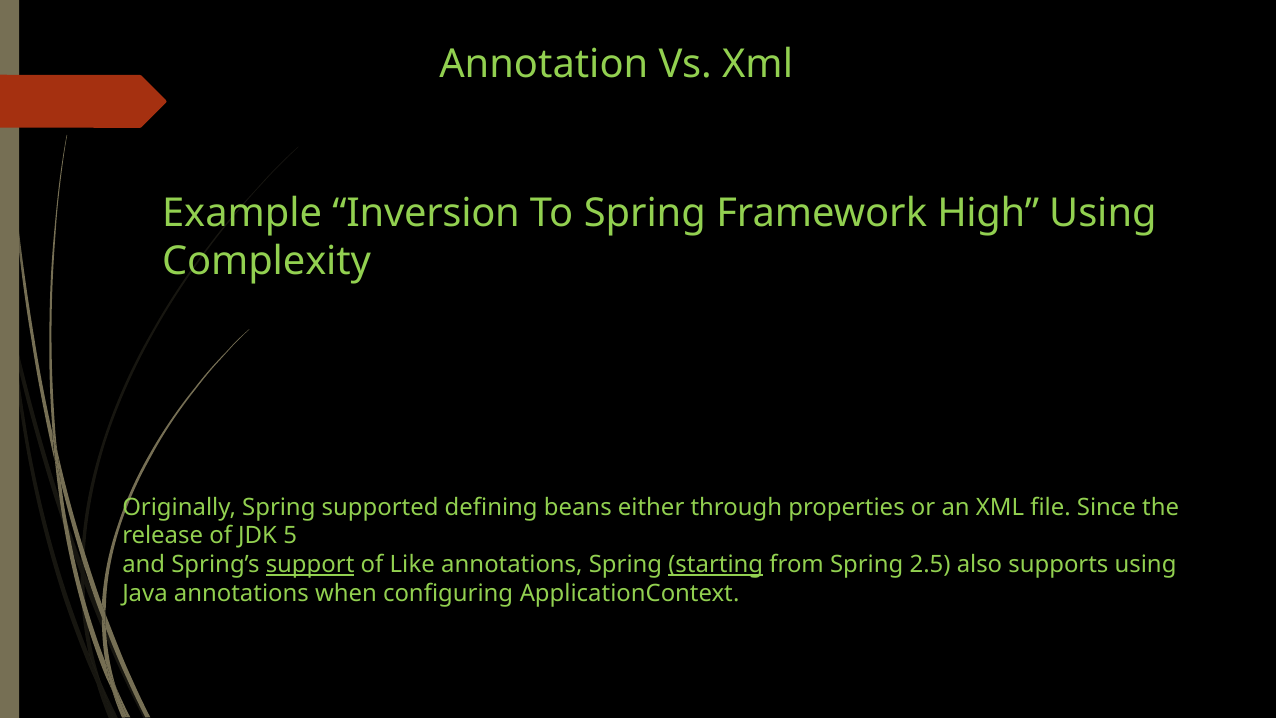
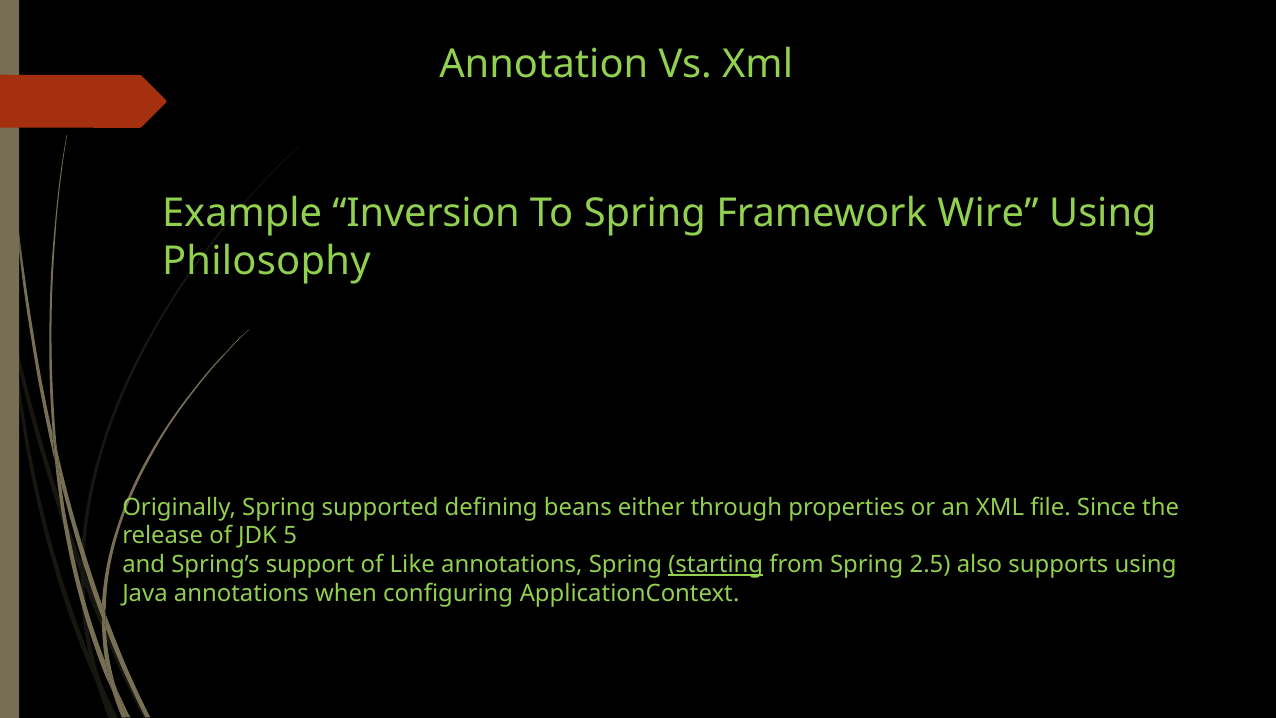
High: High -> Wire
Complexity: Complexity -> Philosophy
support underline: present -> none
